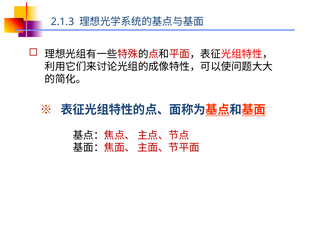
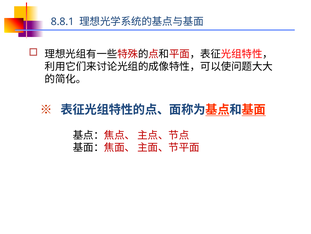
2.1.3: 2.1.3 -> 8.8.1
